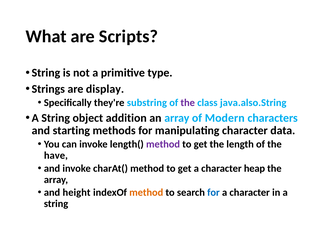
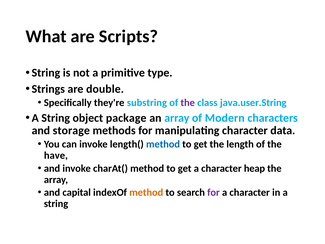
display: display -> double
java.also.String: java.also.String -> java.user.String
addition: addition -> package
starting: starting -> storage
method at (163, 144) colour: purple -> blue
height: height -> capital
for at (213, 192) colour: blue -> purple
